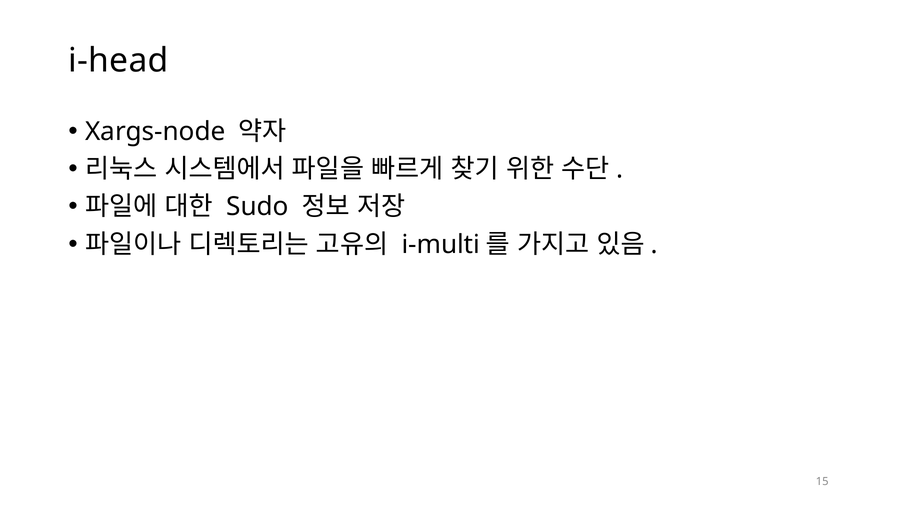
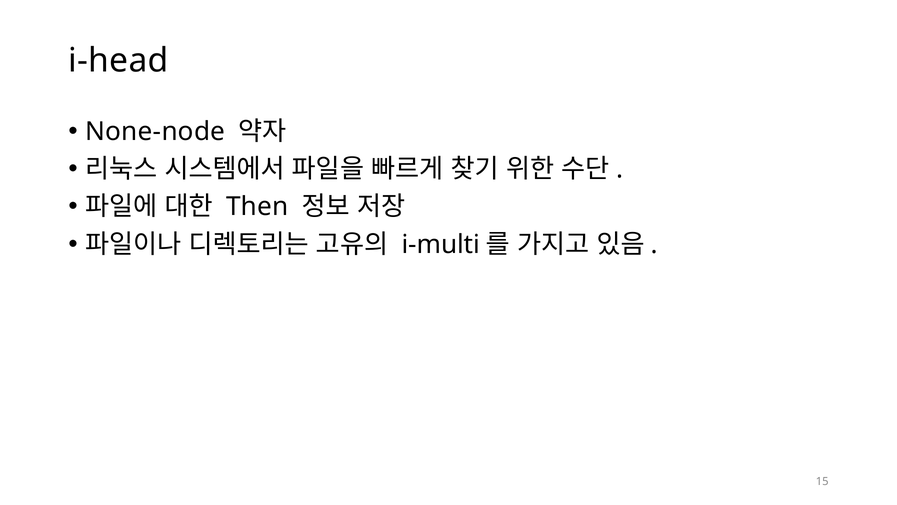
Xargs-node: Xargs-node -> None-node
Sudo: Sudo -> Then
